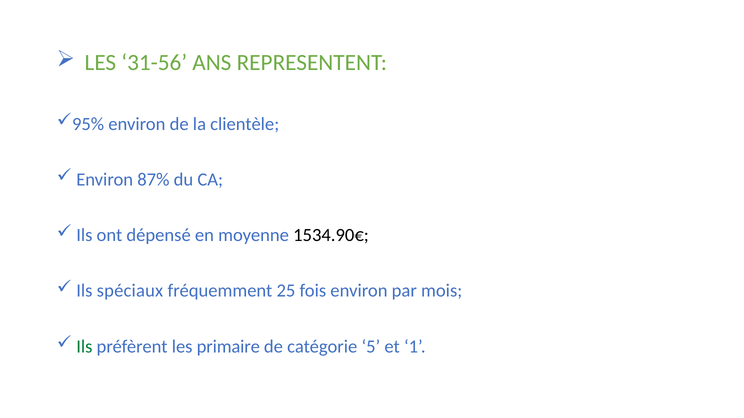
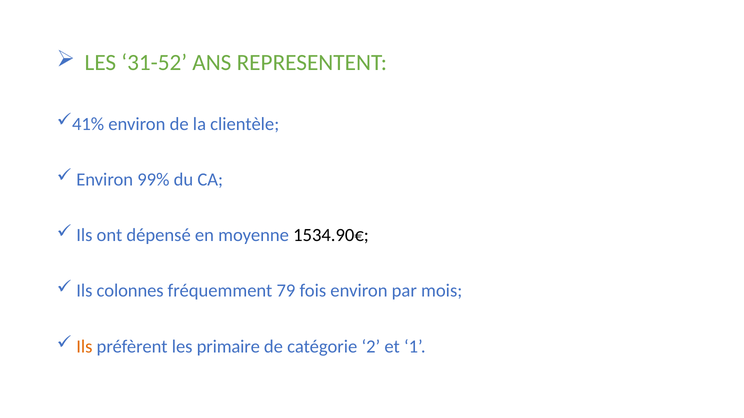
31-56: 31-56 -> 31-52
95%: 95% -> 41%
87%: 87% -> 99%
spéciaux: spéciaux -> colonnes
25: 25 -> 79
Ils at (84, 347) colour: green -> orange
5: 5 -> 2
